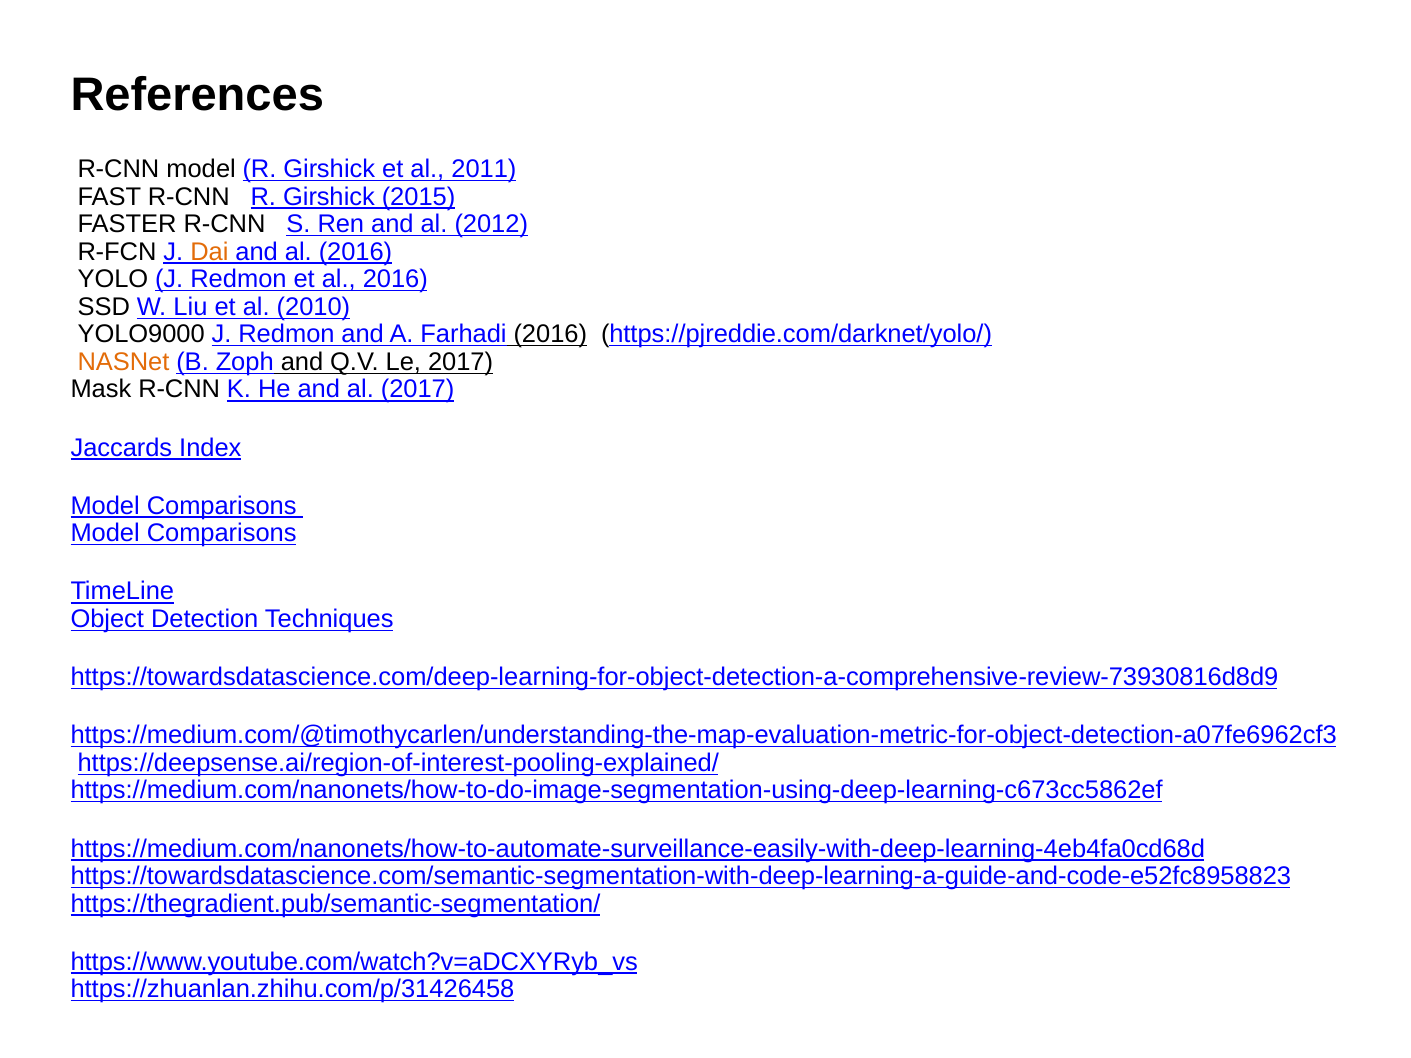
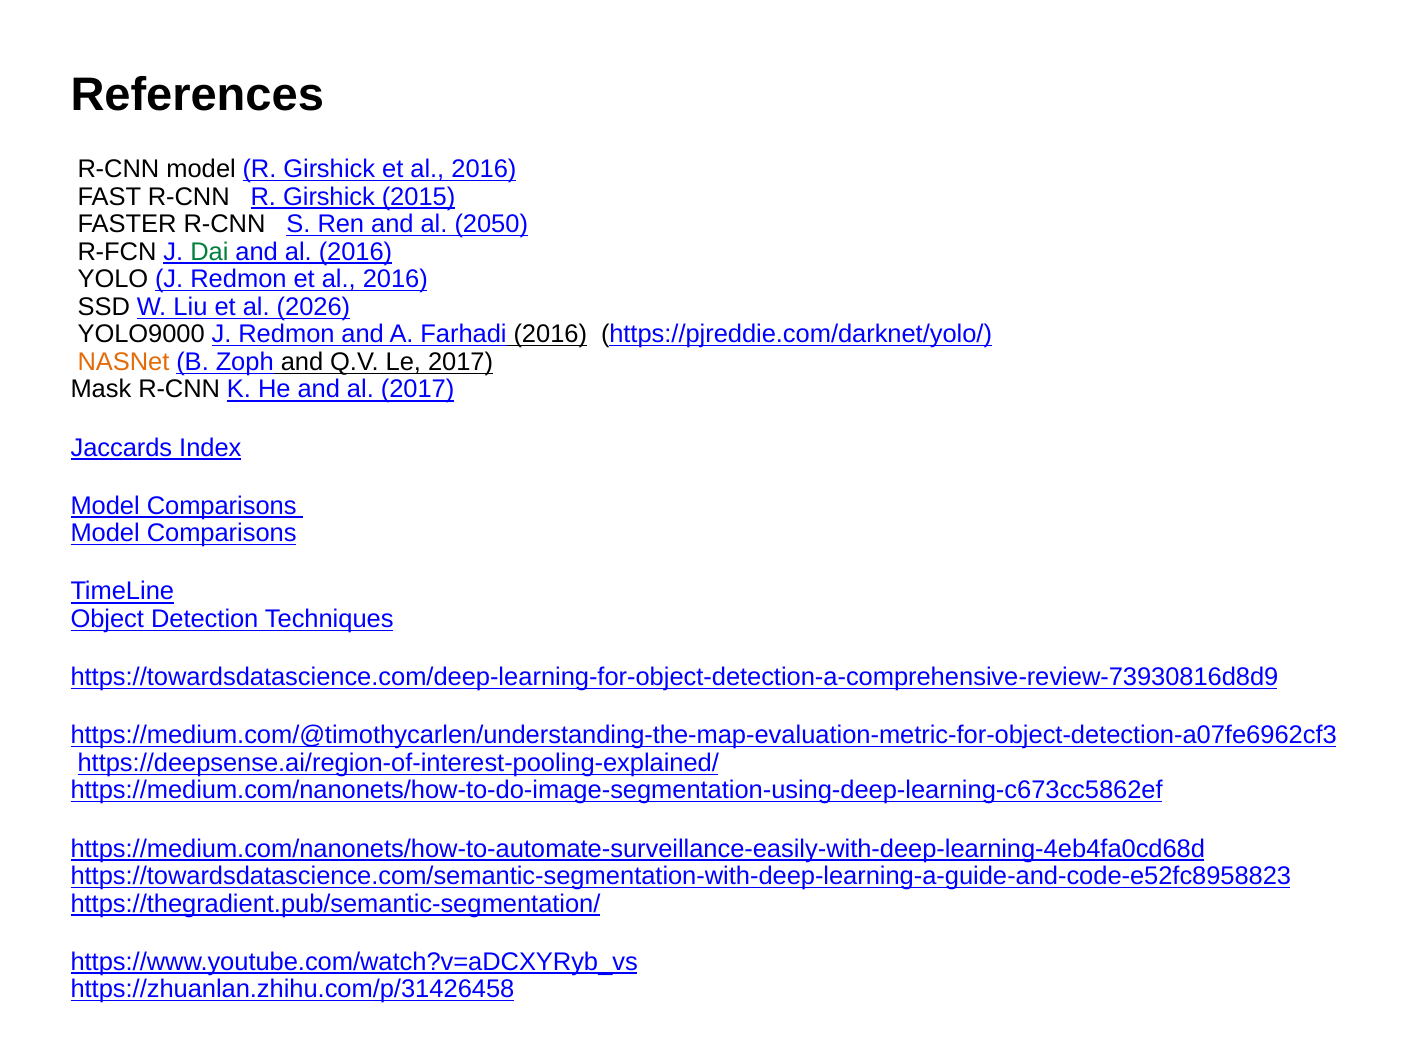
Girshick et al 2011: 2011 -> 2016
2012: 2012 -> 2050
Dai colour: orange -> green
2010: 2010 -> 2026
